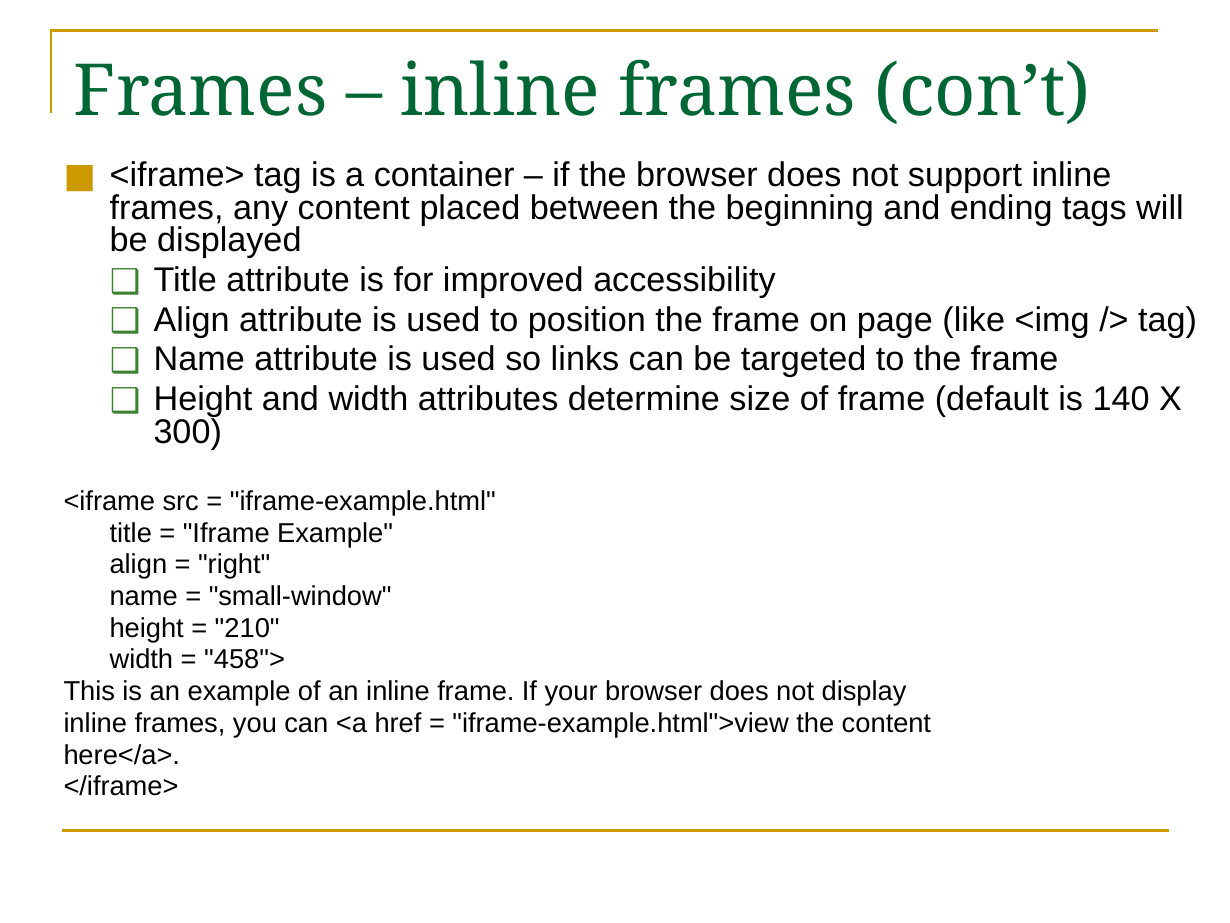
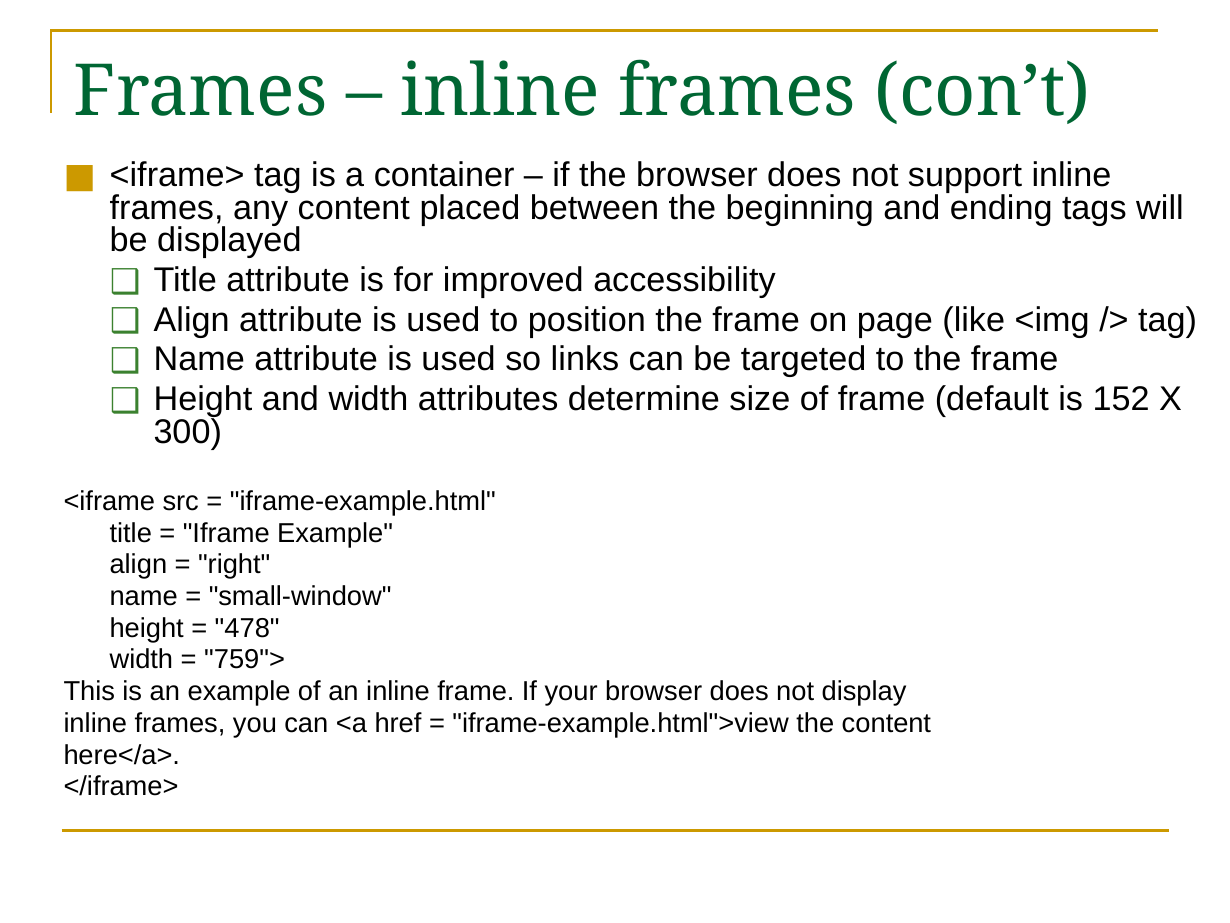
140: 140 -> 152
210: 210 -> 478
458">: 458"> -> 759">
